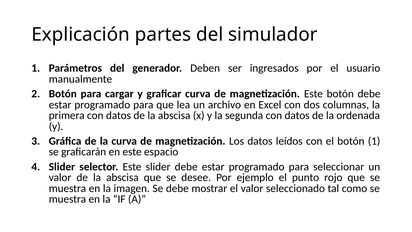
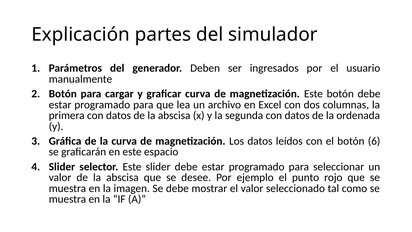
botón 1: 1 -> 6
